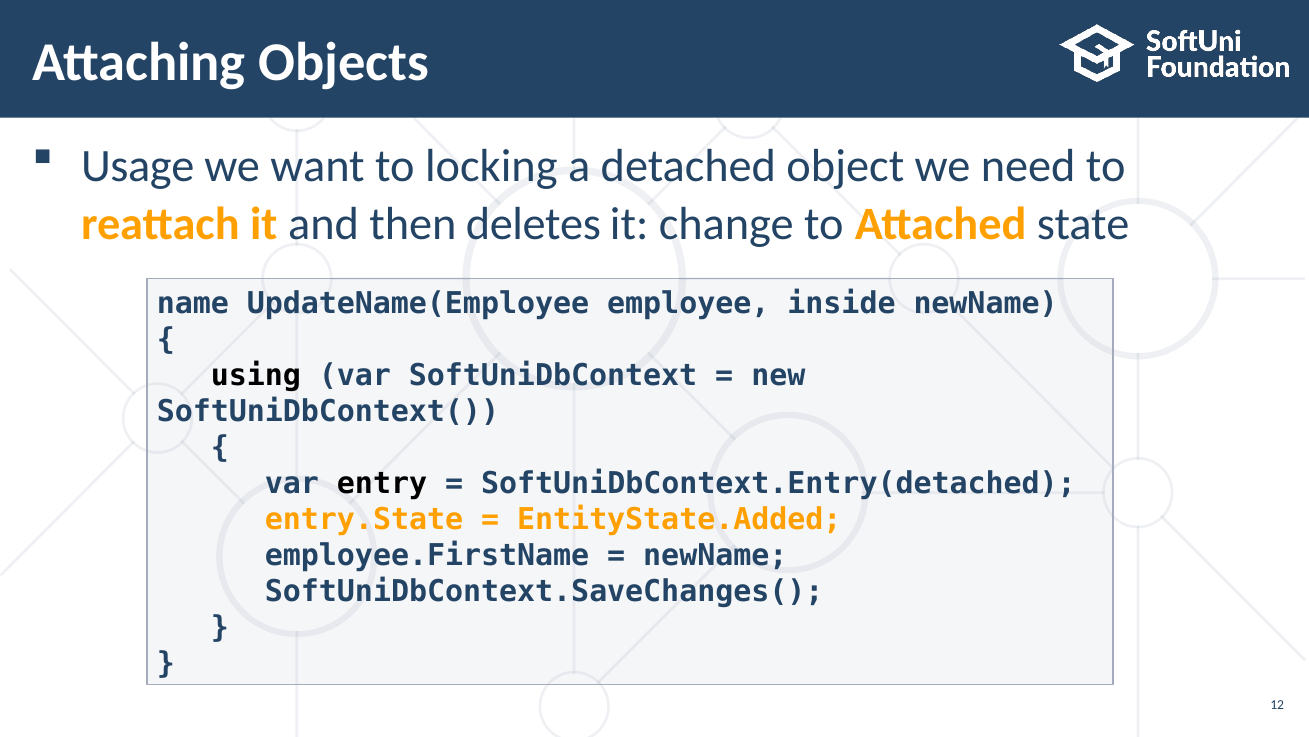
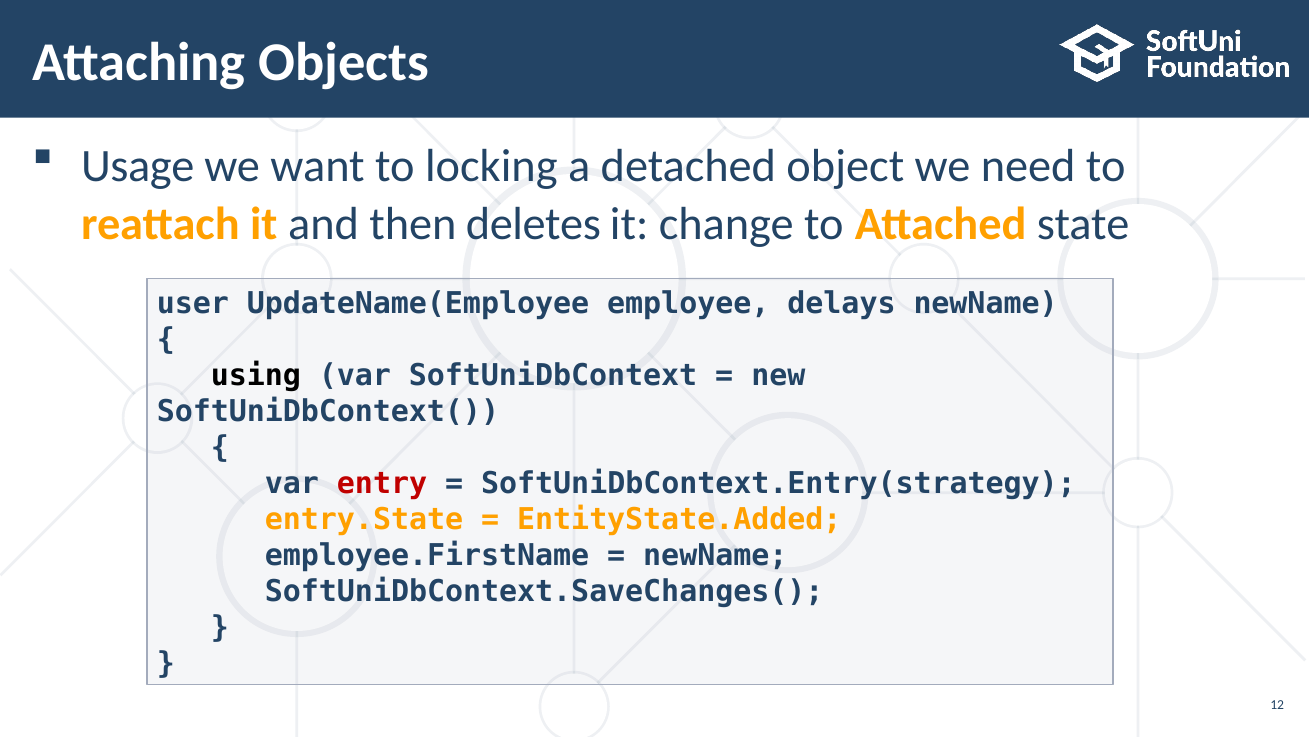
name: name -> user
inside: inside -> delays
entry colour: black -> red
SoftUniDbContext.Entry(detached: SoftUniDbContext.Entry(detached -> SoftUniDbContext.Entry(strategy
